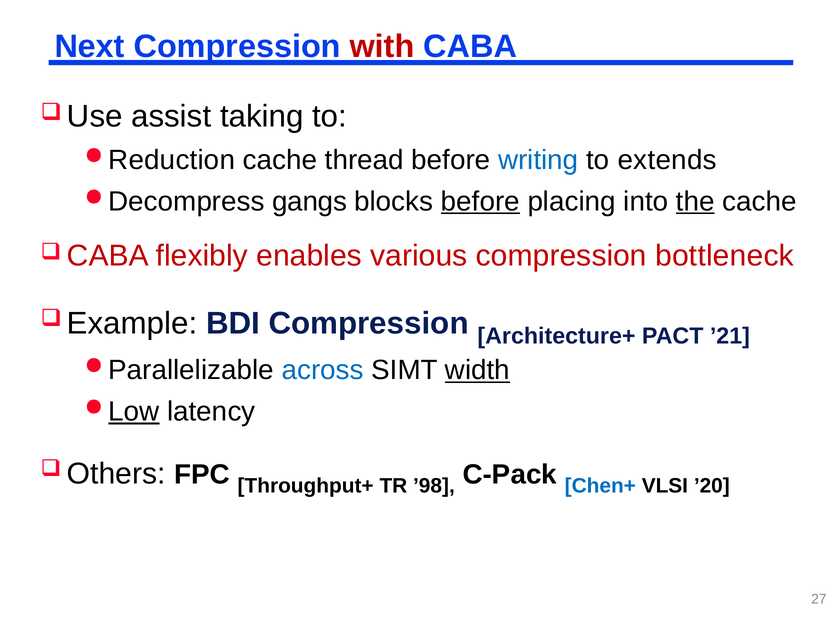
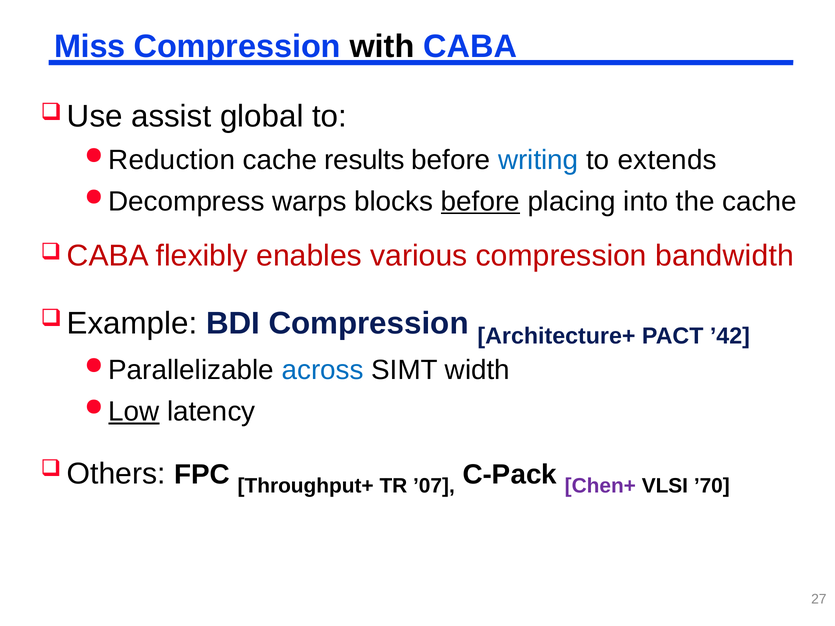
Next: Next -> Miss
with colour: red -> black
taking: taking -> global
thread: thread -> results
gangs: gangs -> warps
the underline: present -> none
bottleneck: bottleneck -> bandwidth
’21: ’21 -> ’42
width underline: present -> none
’98: ’98 -> ’07
Chen+ colour: blue -> purple
’20: ’20 -> ’70
